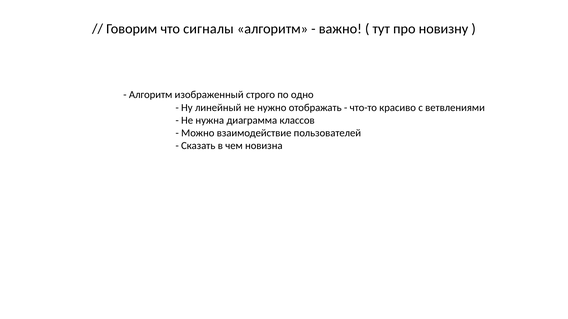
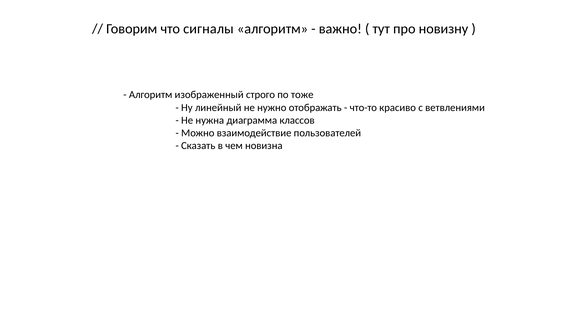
одно: одно -> тоже
